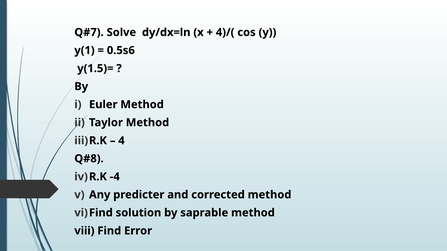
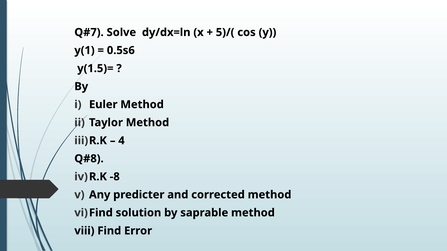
4)/(: 4)/( -> 5)/(
-4: -4 -> -8
